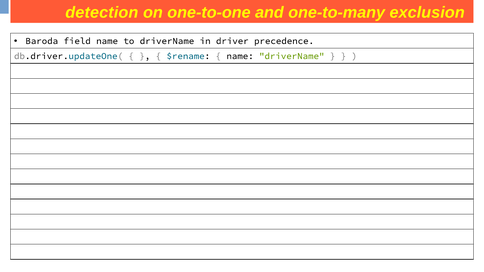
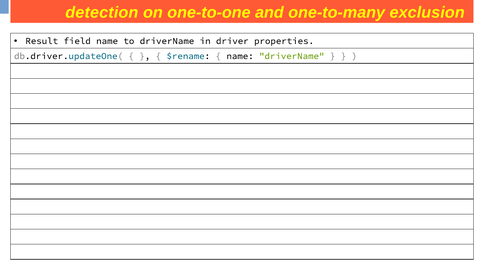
Baroda: Baroda -> Result
precedence: precedence -> properties
